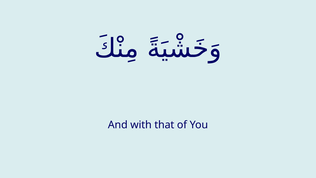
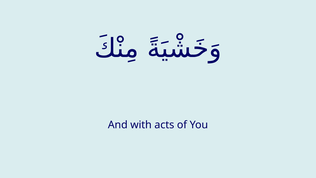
that: that -> acts
